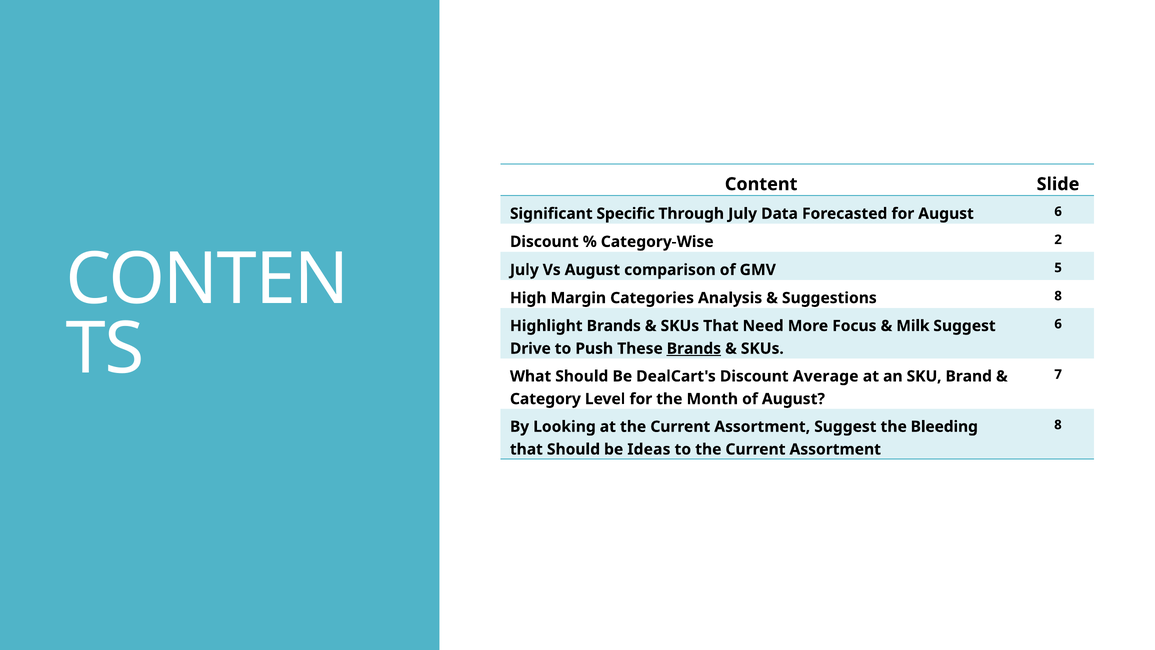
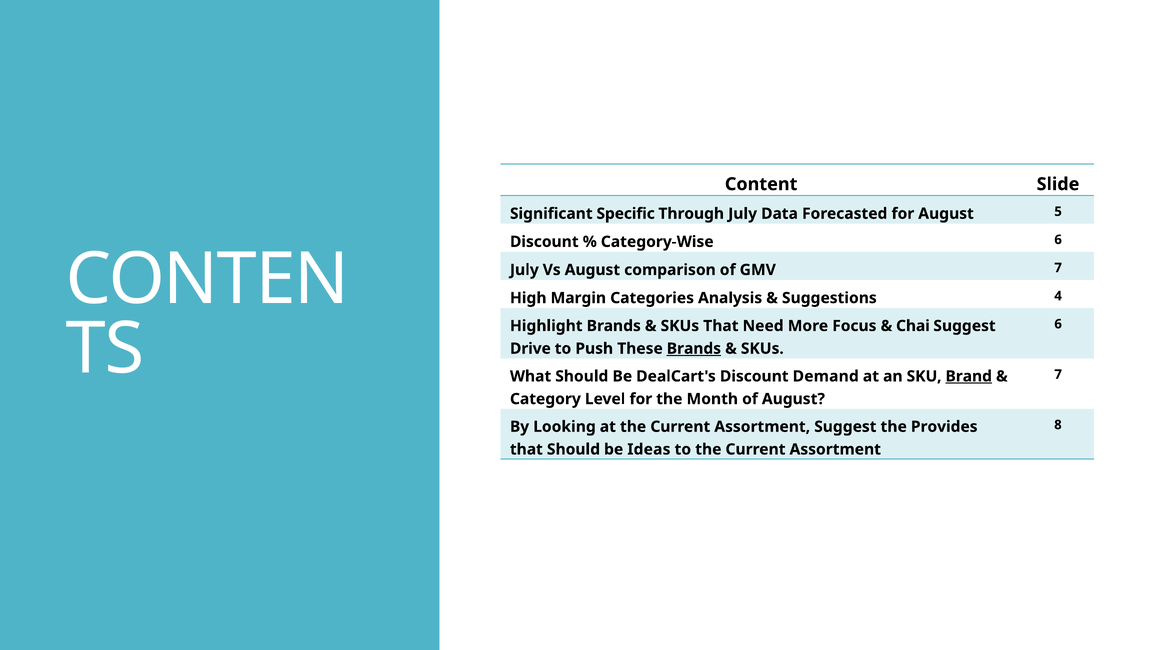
August 6: 6 -> 5
2 at (1058, 240): 2 -> 6
GMV 5: 5 -> 7
8 at (1058, 296): 8 -> 4
Milk: Milk -> Chai
Average: Average -> Demand
Brand underline: none -> present
Bleeding: Bleeding -> Provides
